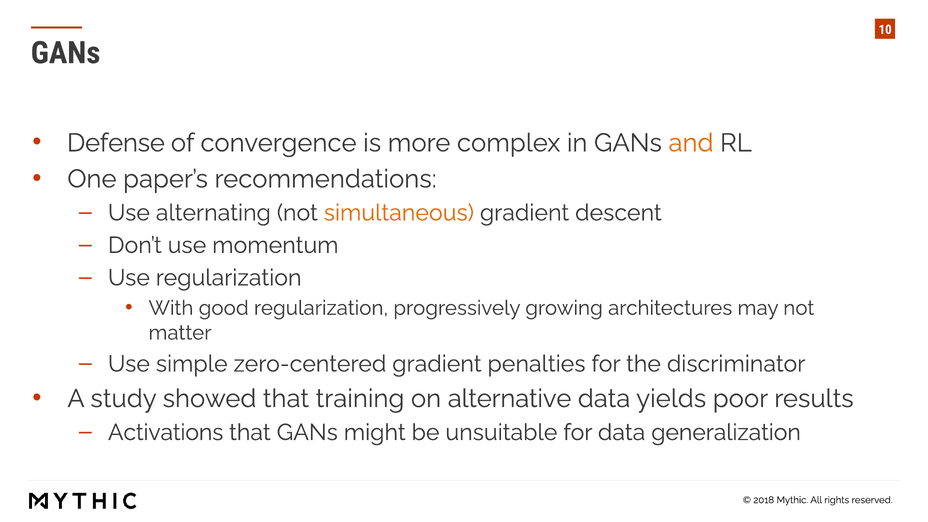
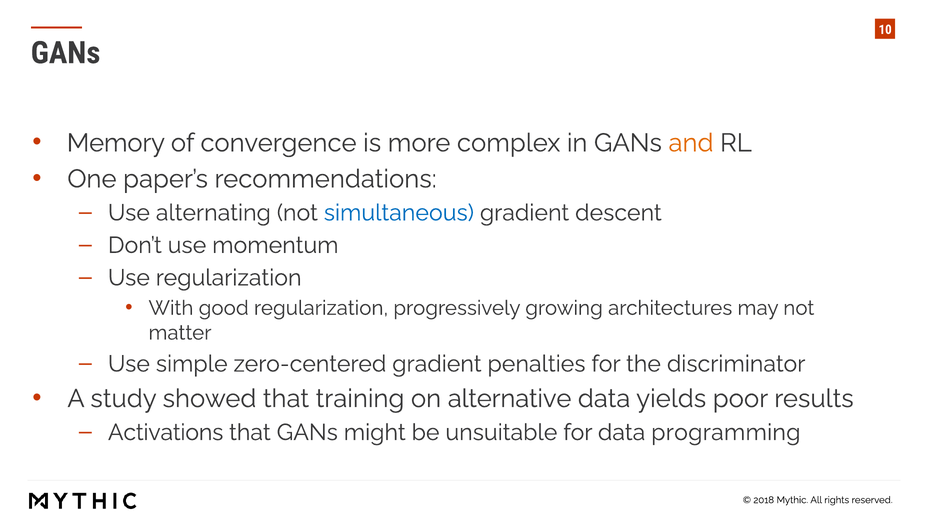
Defense: Defense -> Memory
simultaneous colour: orange -> blue
generalization: generalization -> programming
